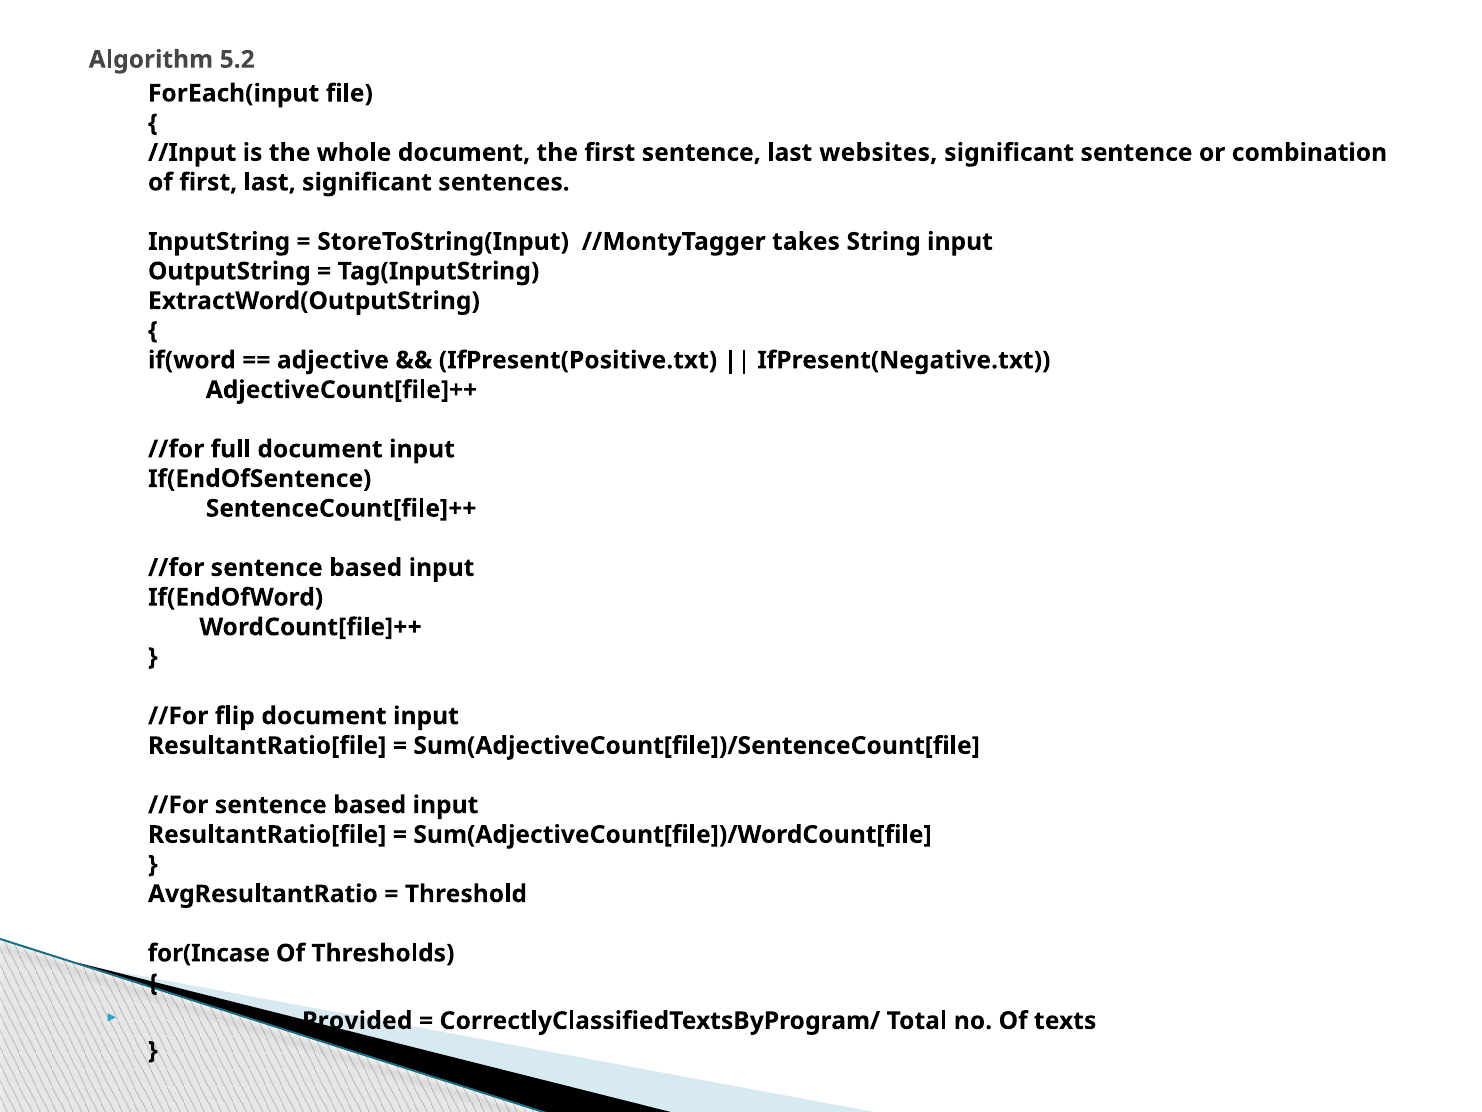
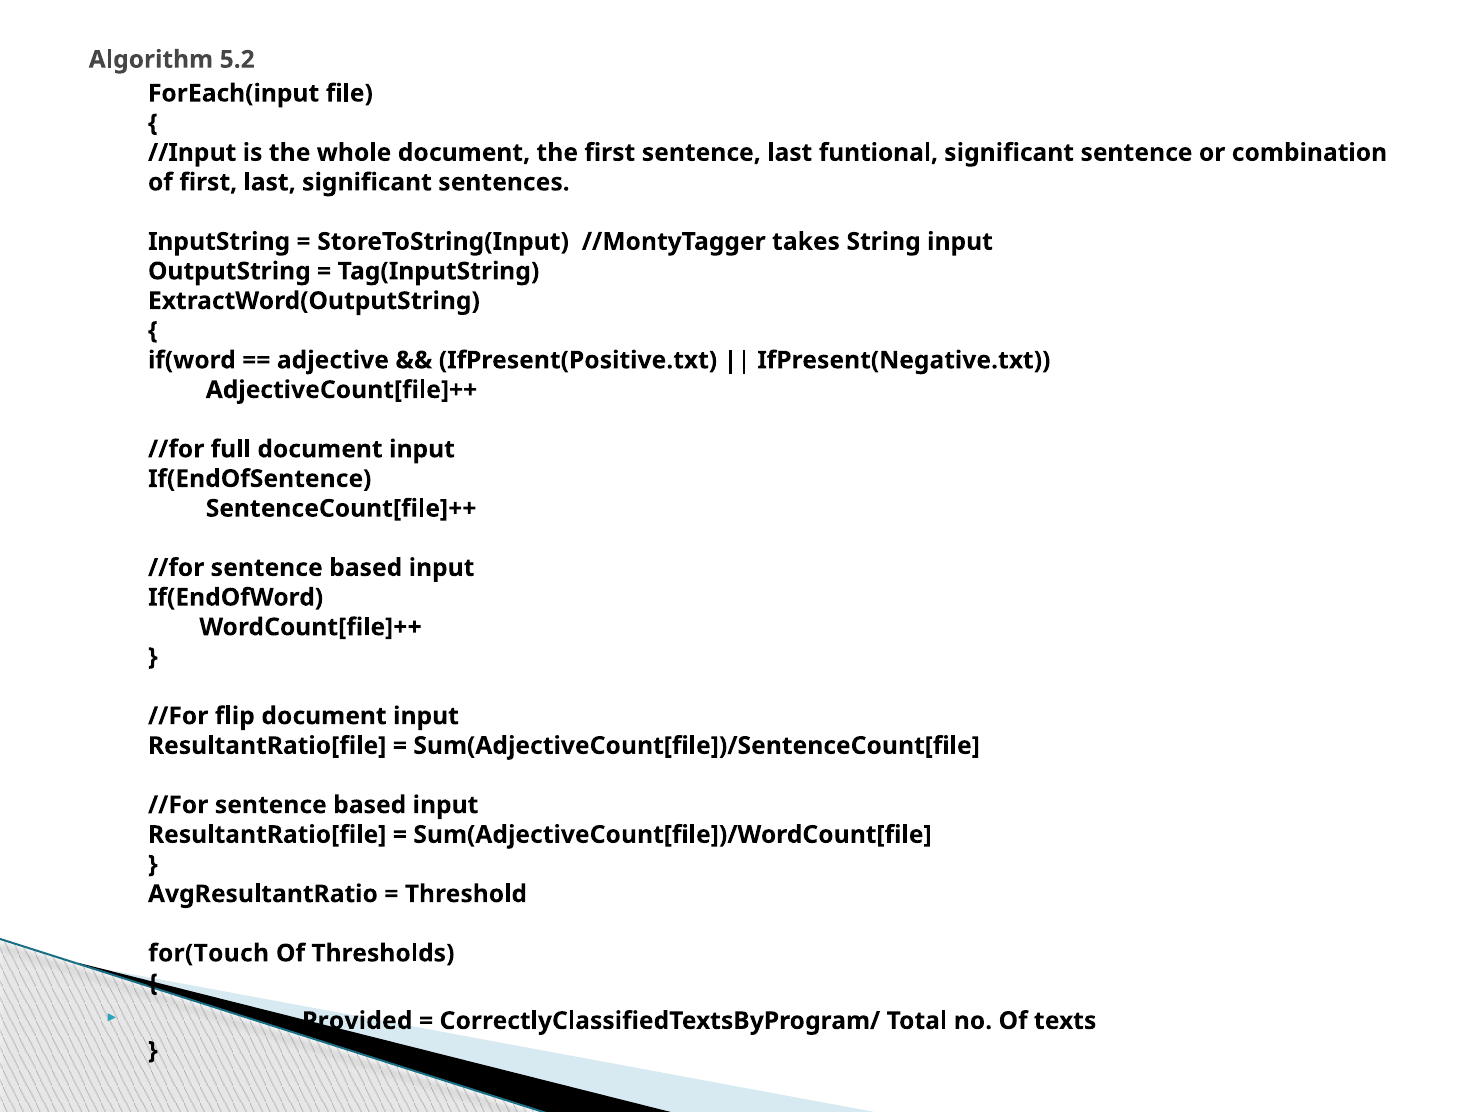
websites: websites -> funtional
for(Incase: for(Incase -> for(Touch
